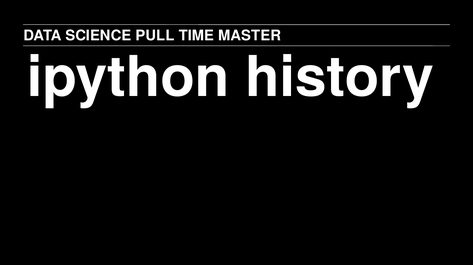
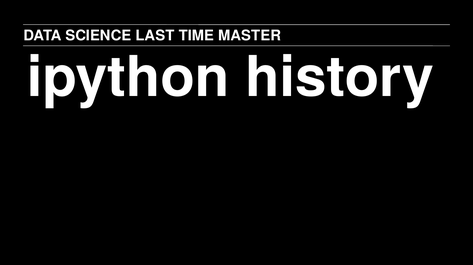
PULL: PULL -> LAST
